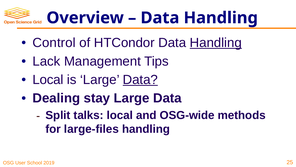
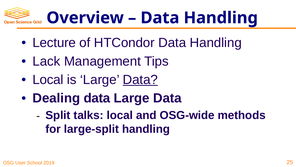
Control: Control -> Lecture
Handling at (216, 43) underline: present -> none
Dealing stay: stay -> data
large-files: large-files -> large-split
